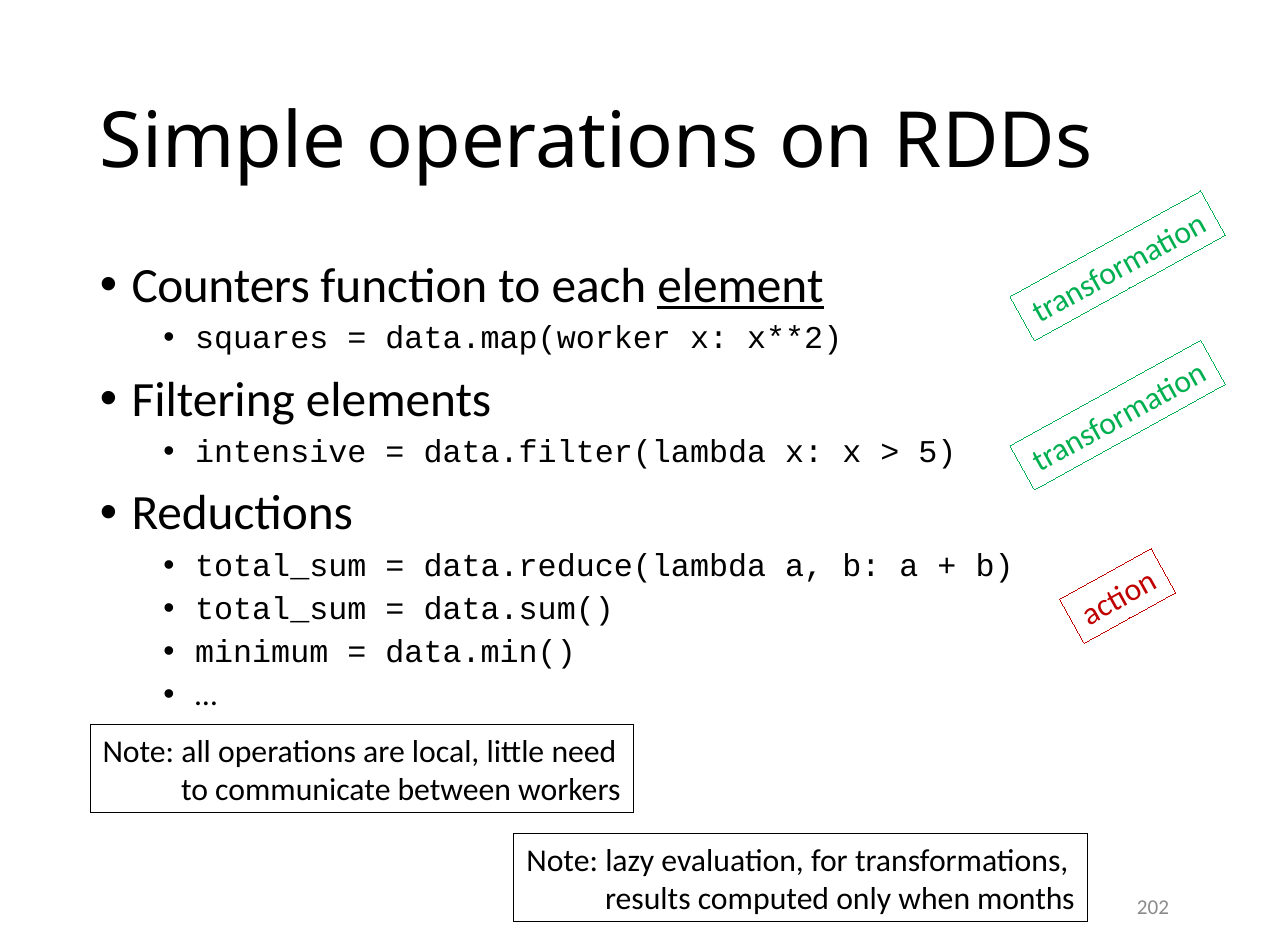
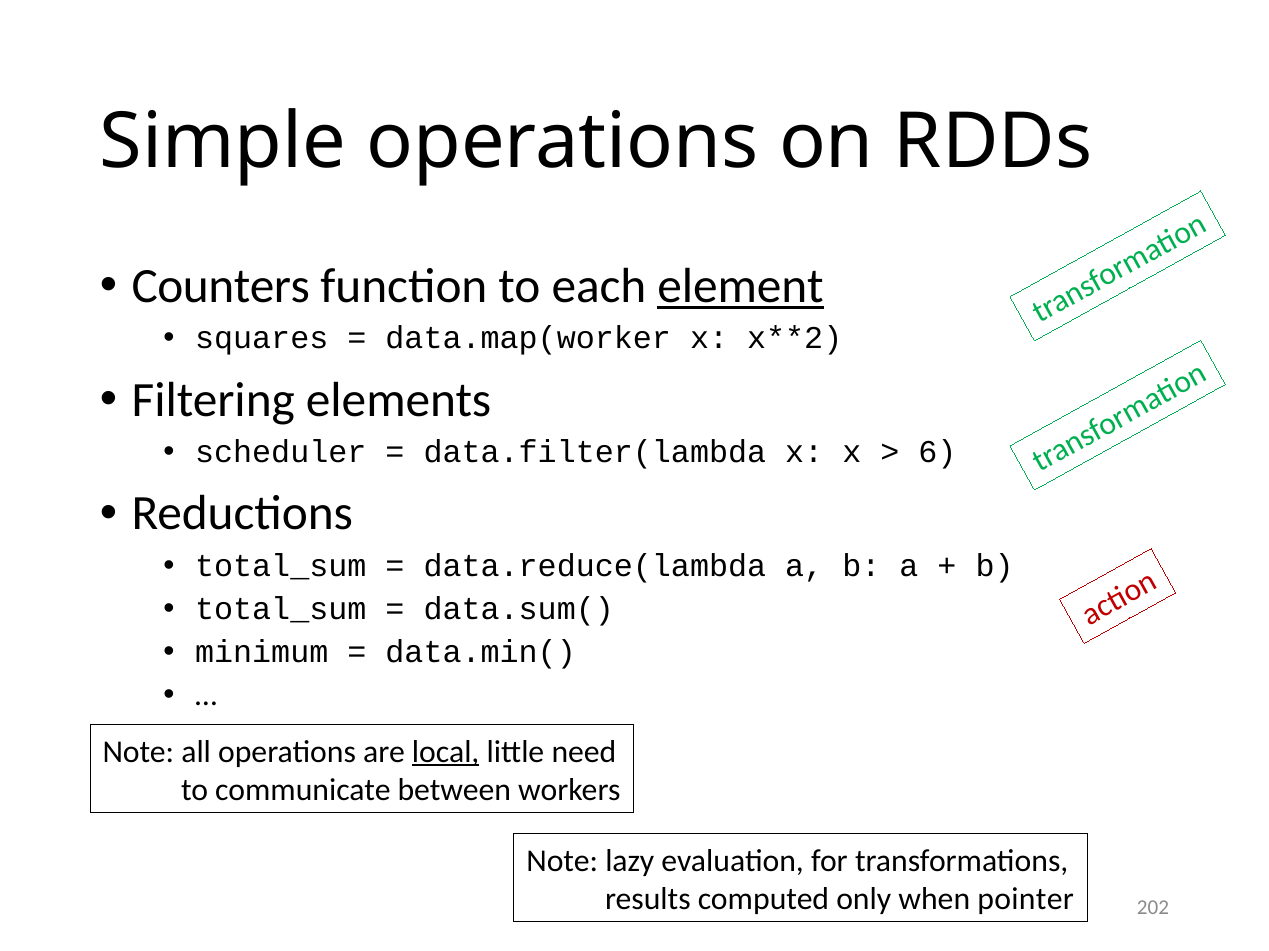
intensive: intensive -> scheduler
5: 5 -> 6
local underline: none -> present
months: months -> pointer
